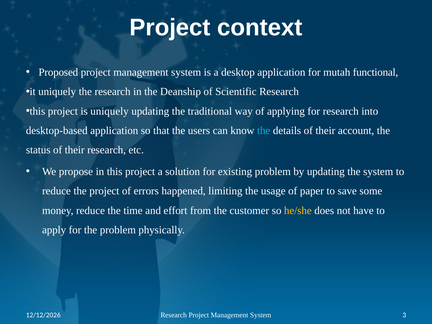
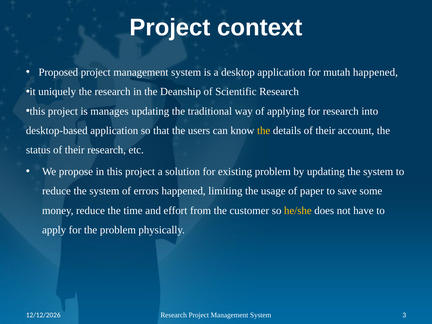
mutah functional: functional -> happened
is uniquely: uniquely -> manages
the at (264, 131) colour: light blue -> yellow
reduce the project: project -> system
